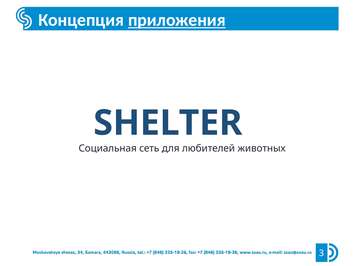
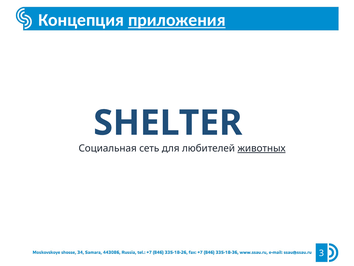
животных underline: none -> present
